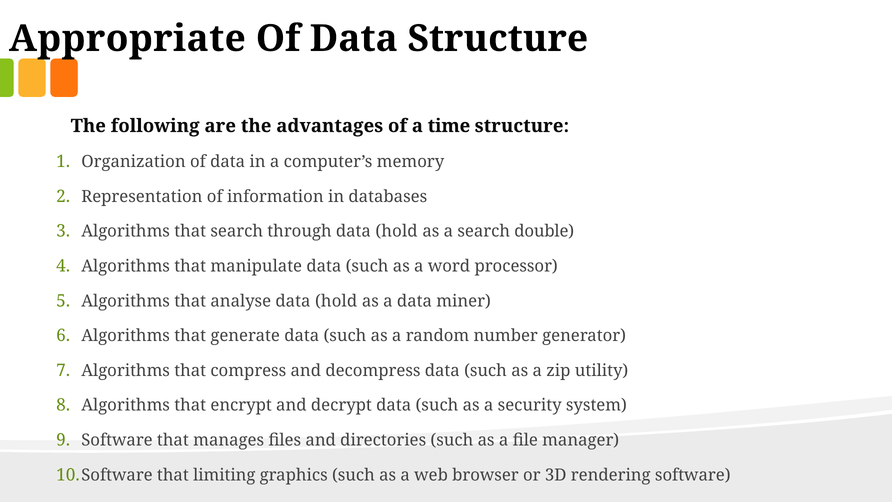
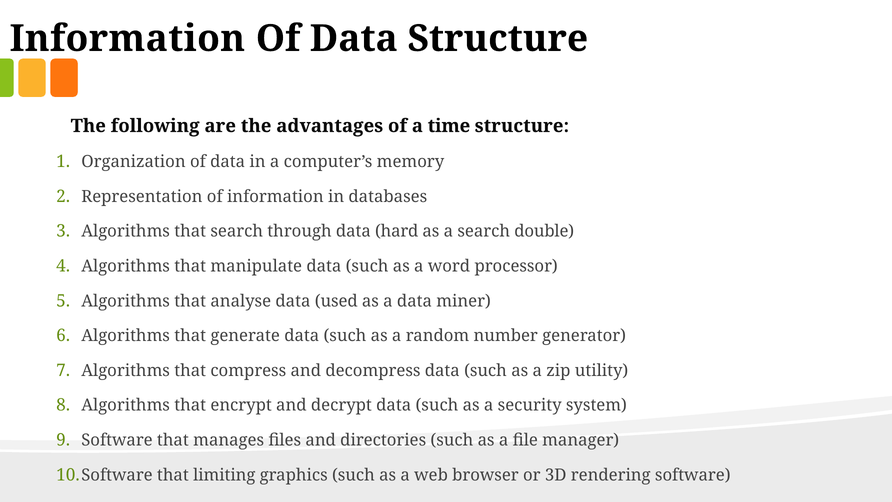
Appropriate at (127, 39): Appropriate -> Information
through data hold: hold -> hard
analyse data hold: hold -> used
